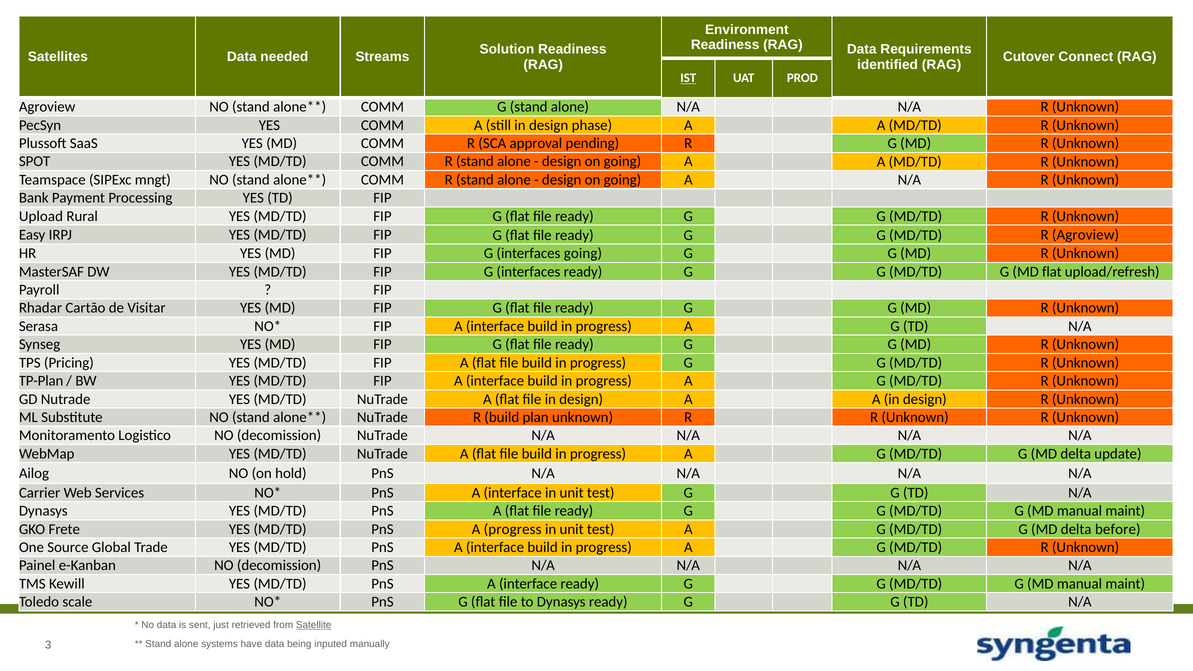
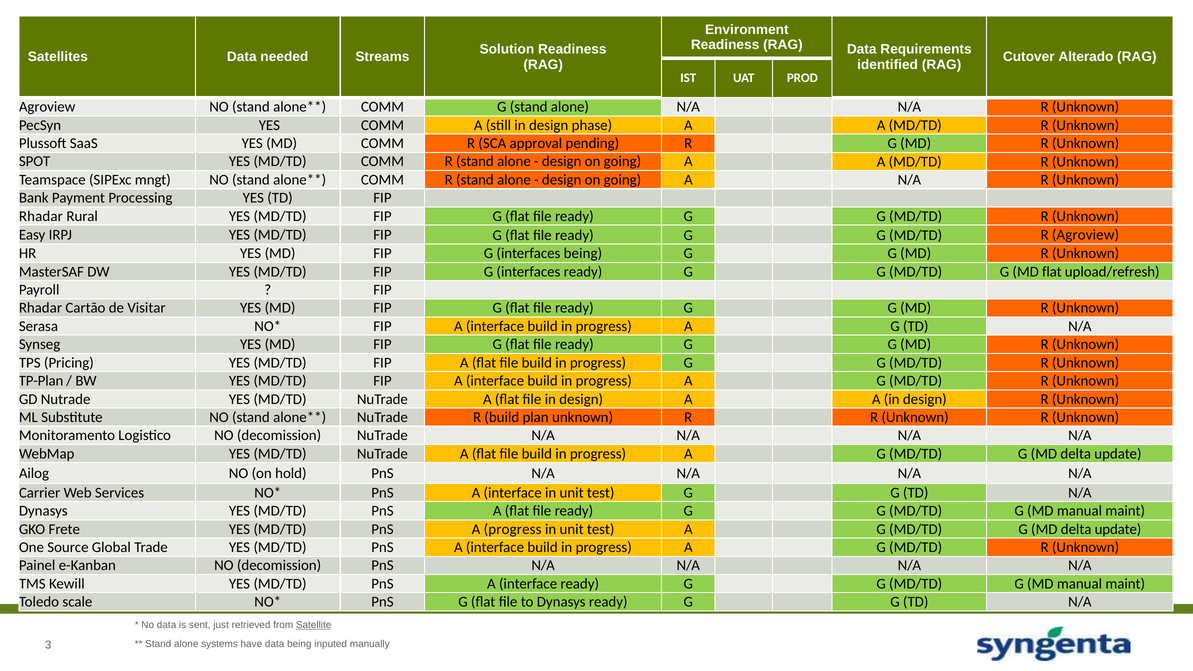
Connect: Connect -> Alterado
IST underline: present -> none
Upload at (41, 216): Upload -> Rhadar
interfaces going: going -> being
before at (1118, 529): before -> update
